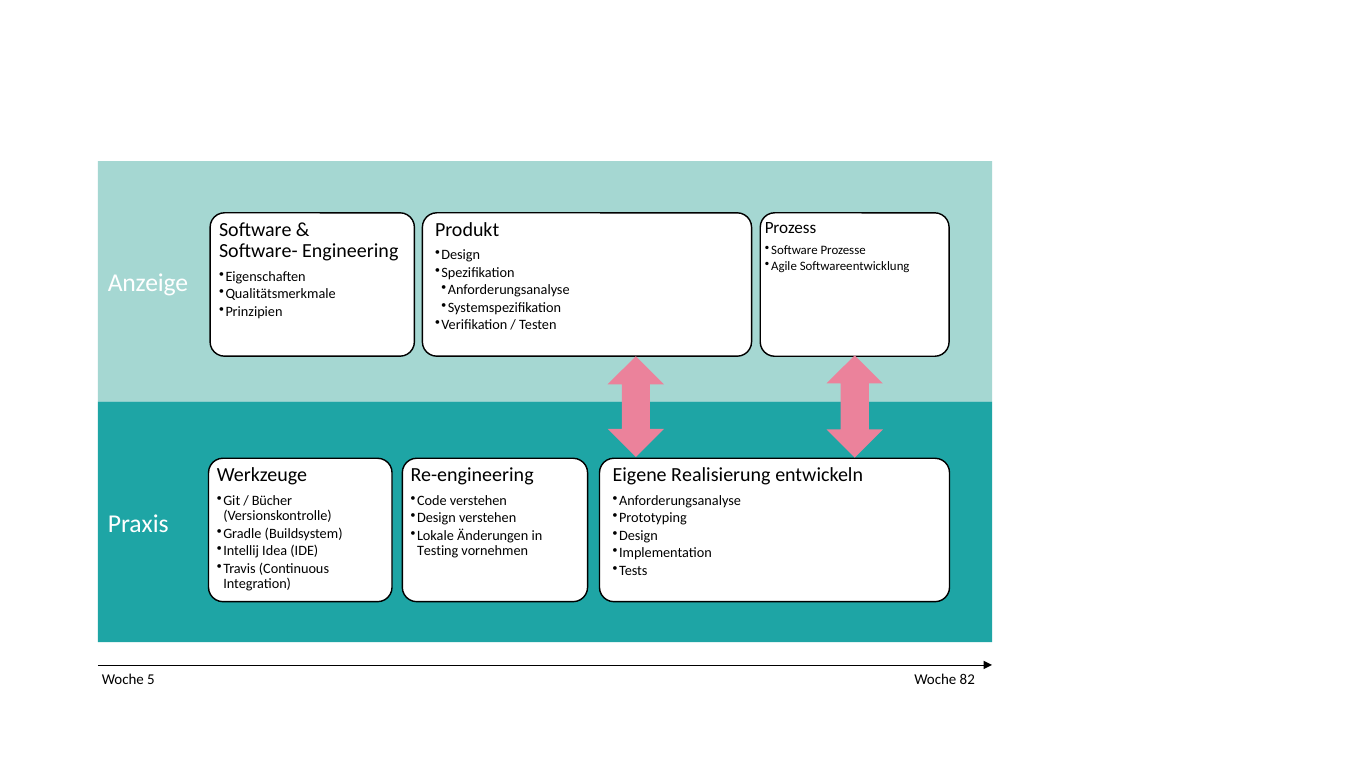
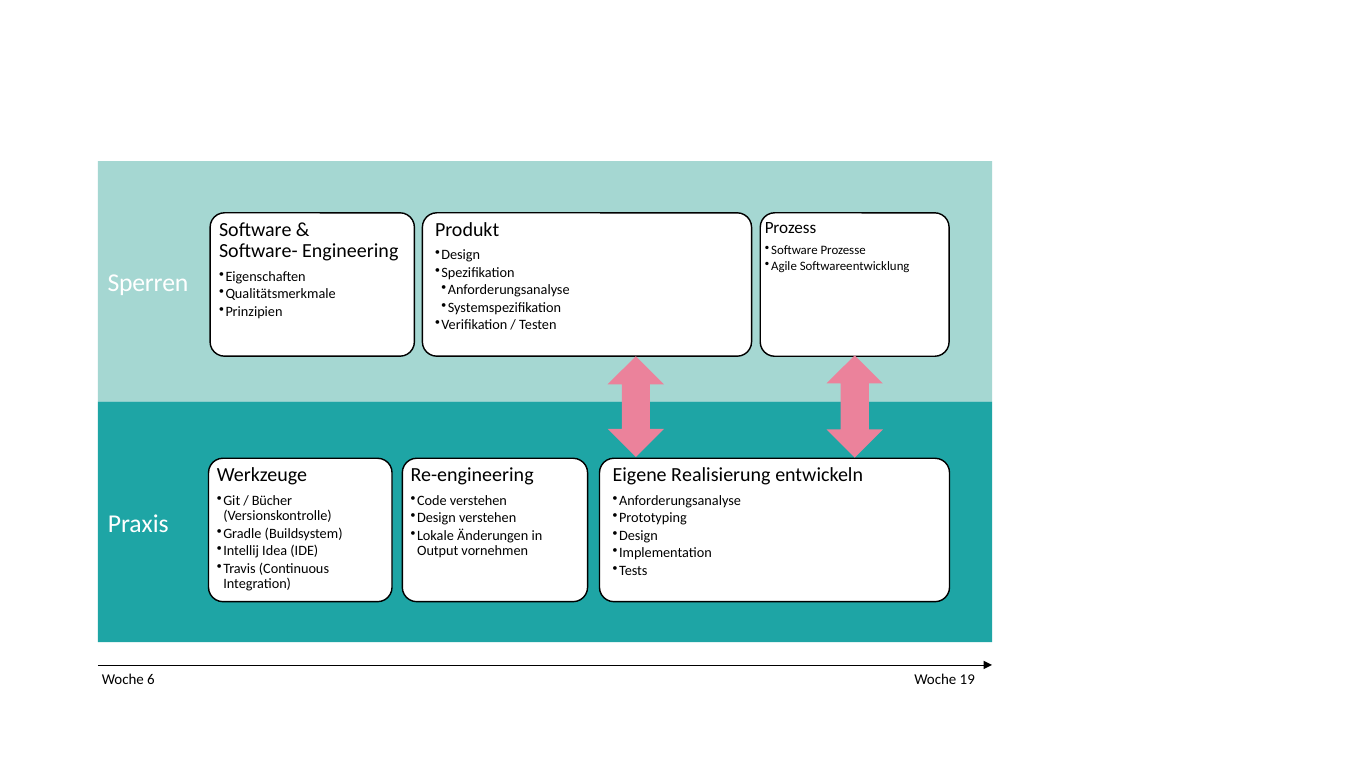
Anzeige: Anzeige -> Sperren
Testing: Testing -> Output
5: 5 -> 6
82: 82 -> 19
